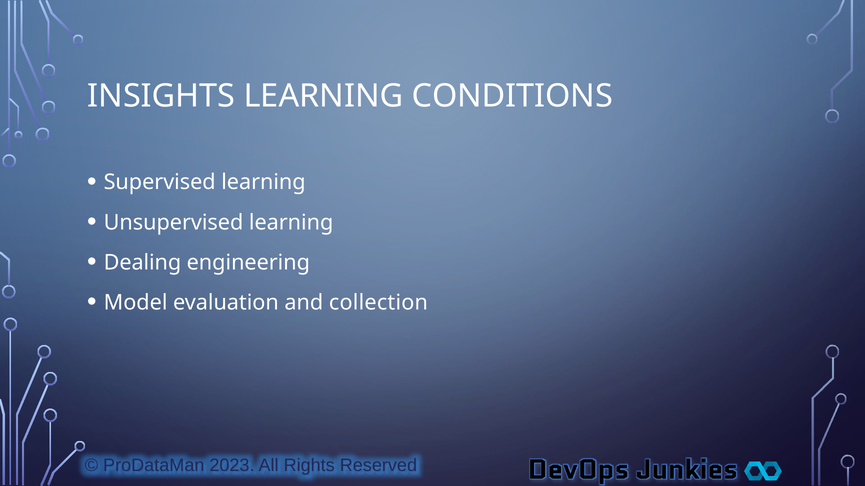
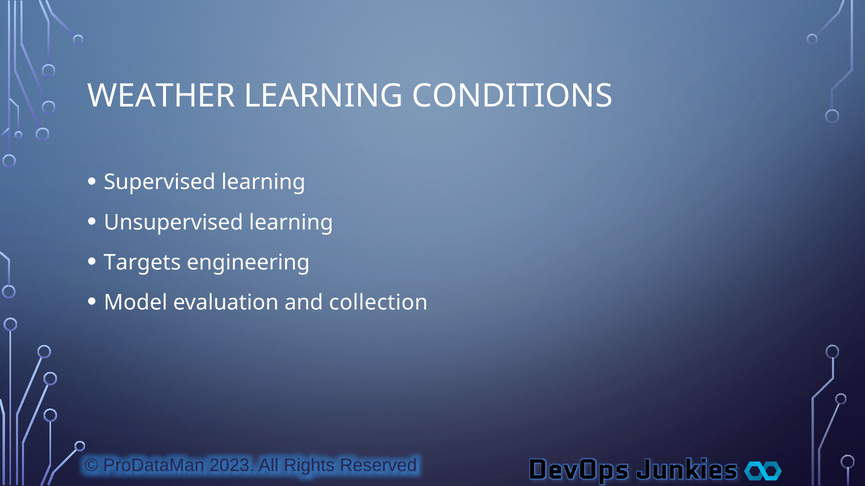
INSIGHTS: INSIGHTS -> WEATHER
Dealing: Dealing -> Targets
